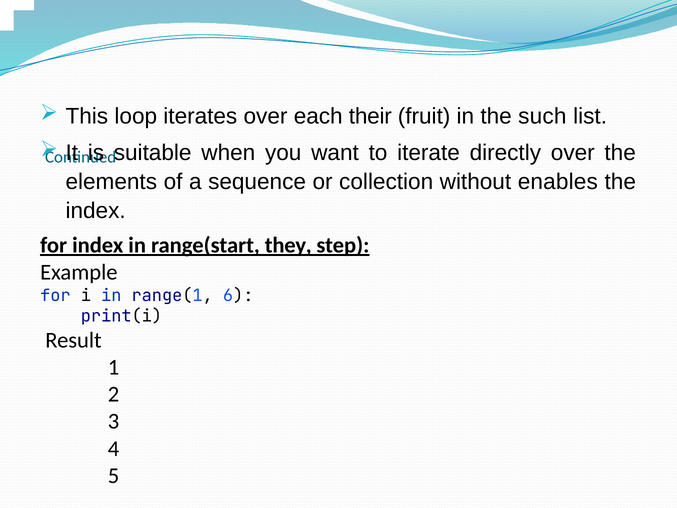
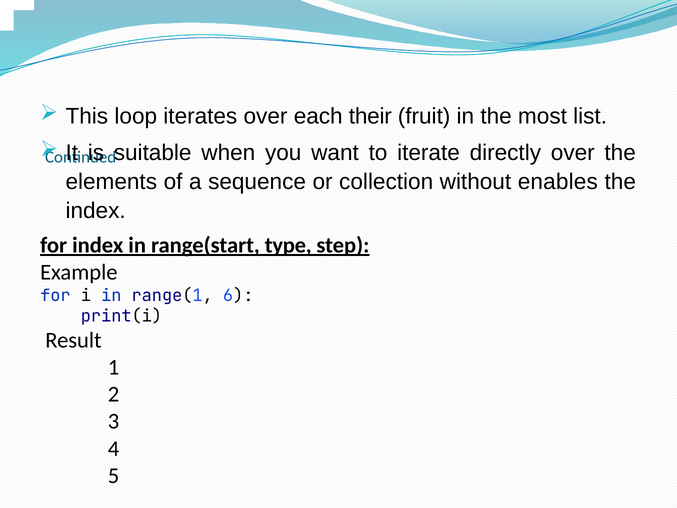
such: such -> most
they: they -> type
